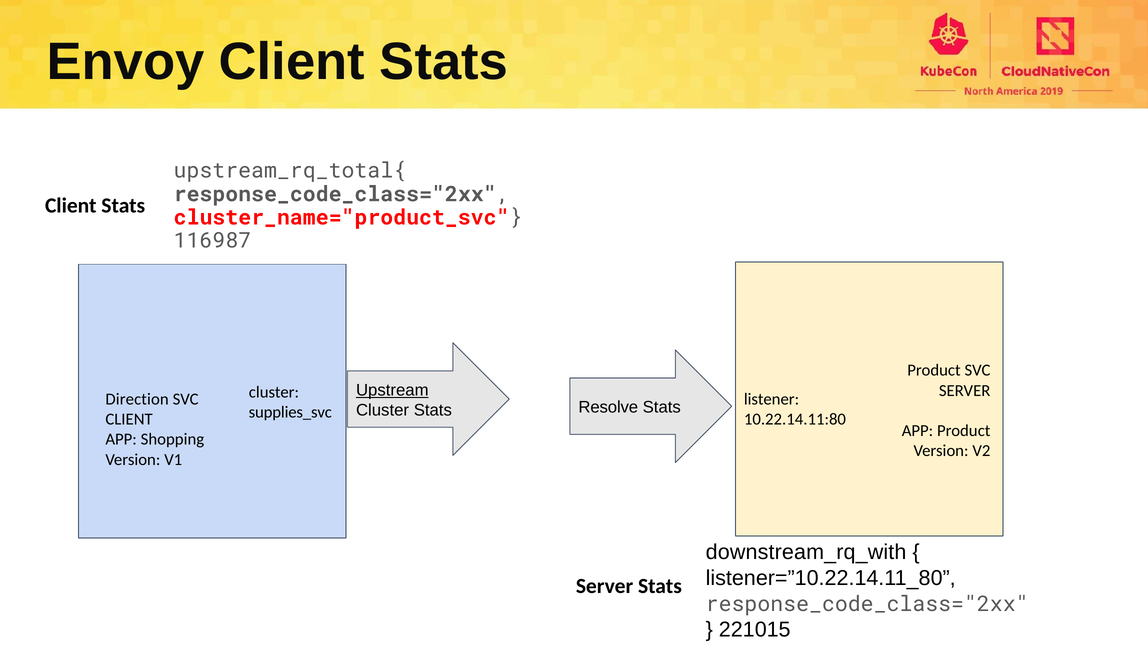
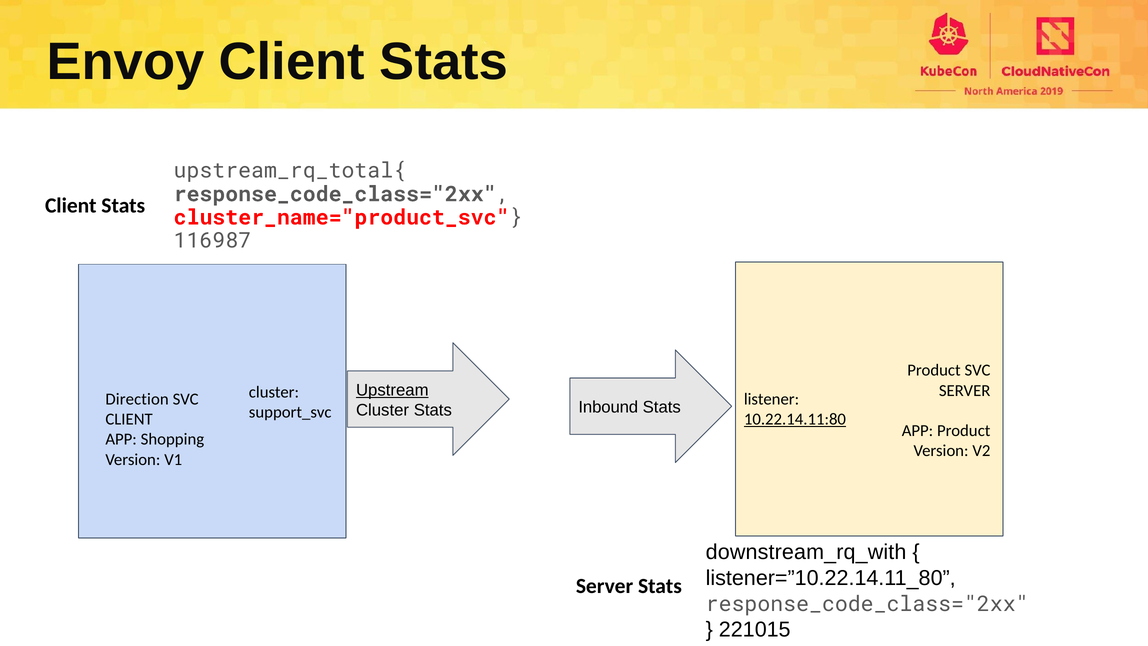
Resolve: Resolve -> Inbound
supplies_svc: supplies_svc -> support_svc
10.22.14.11:80 underline: none -> present
